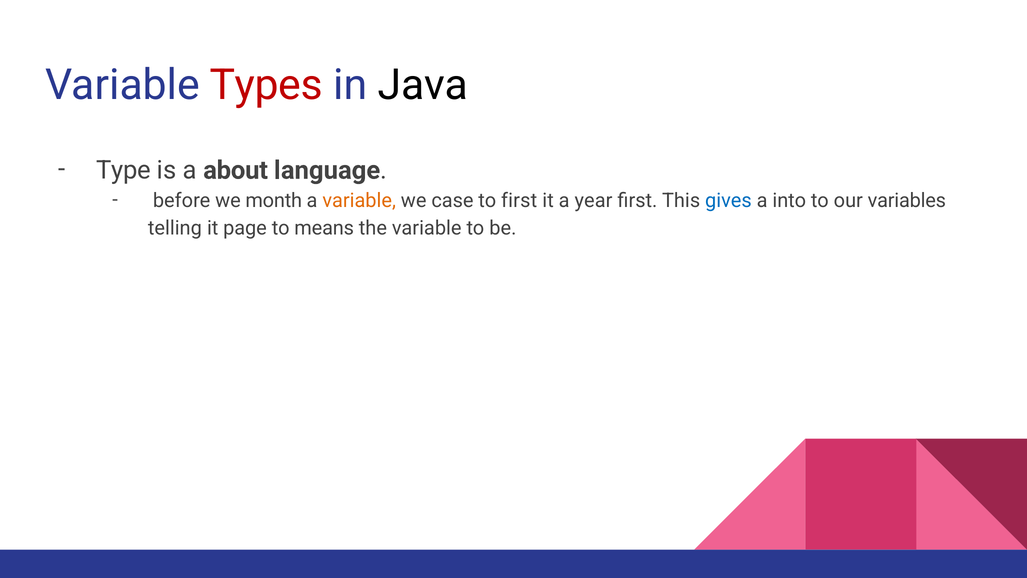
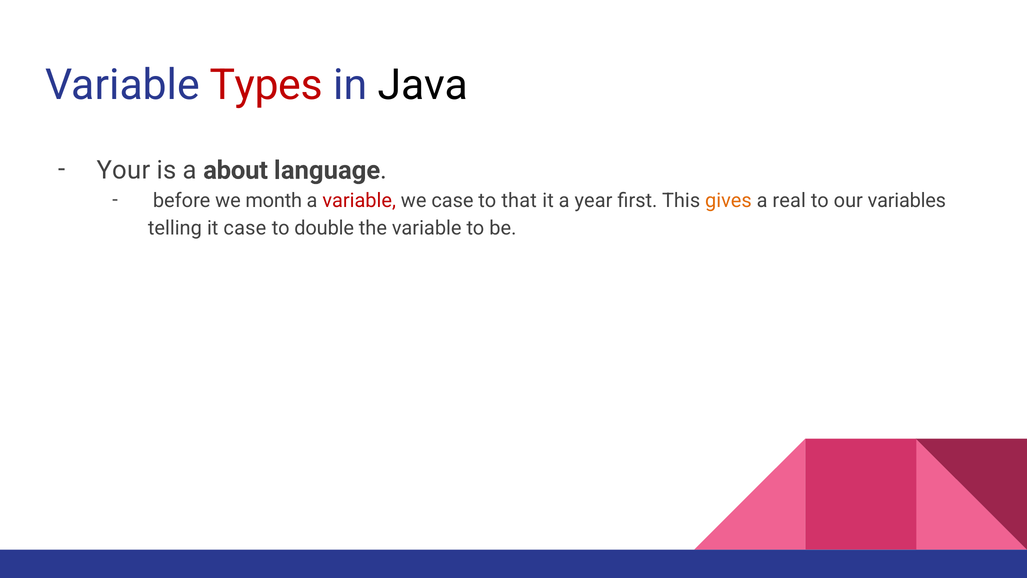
Type: Type -> Your
variable at (359, 201) colour: orange -> red
to first: first -> that
gives colour: blue -> orange
into: into -> real
it page: page -> case
means: means -> double
